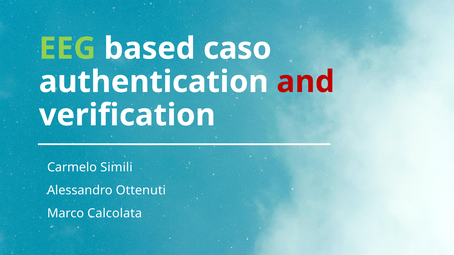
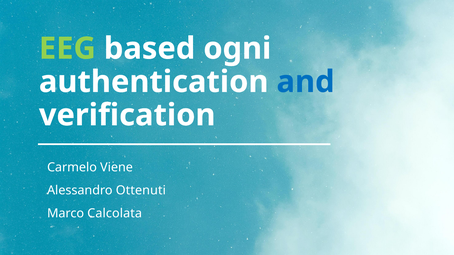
caso: caso -> ogni
and colour: red -> blue
Simili: Simili -> Viene
